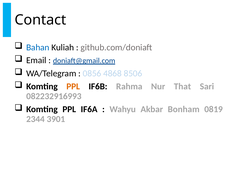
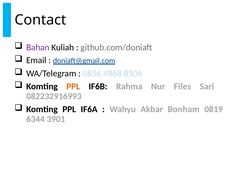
Bahan colour: blue -> purple
That: That -> Files
2344: 2344 -> 6344
